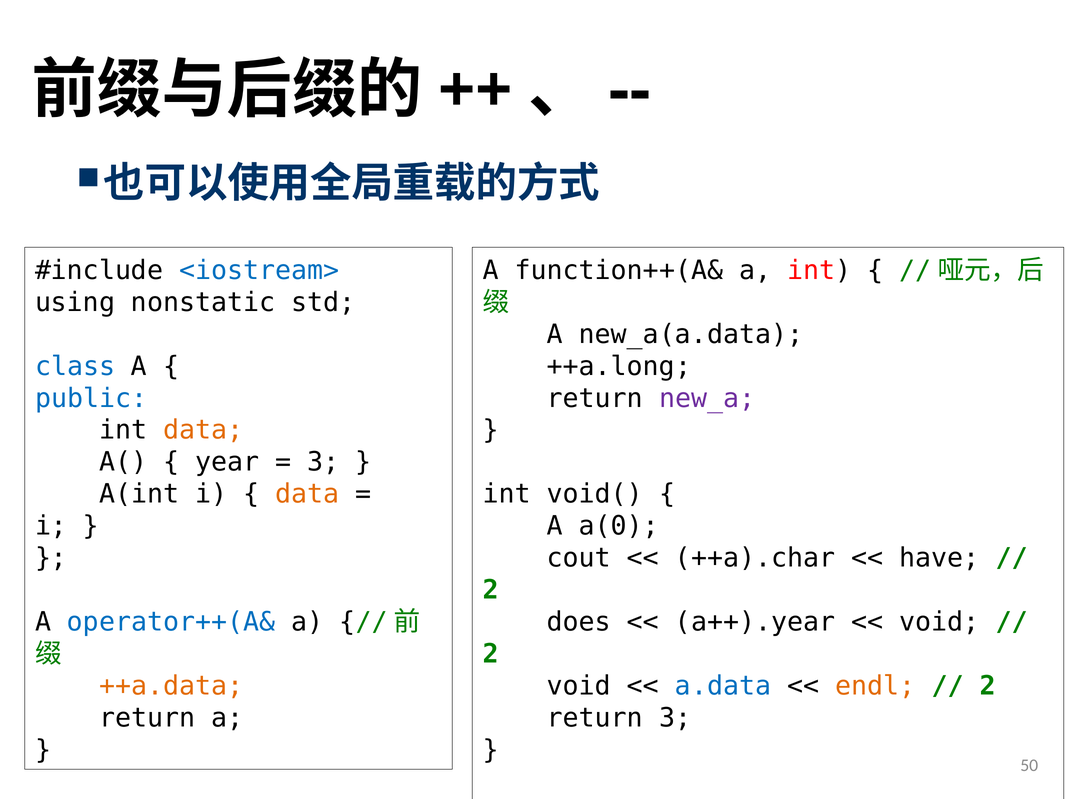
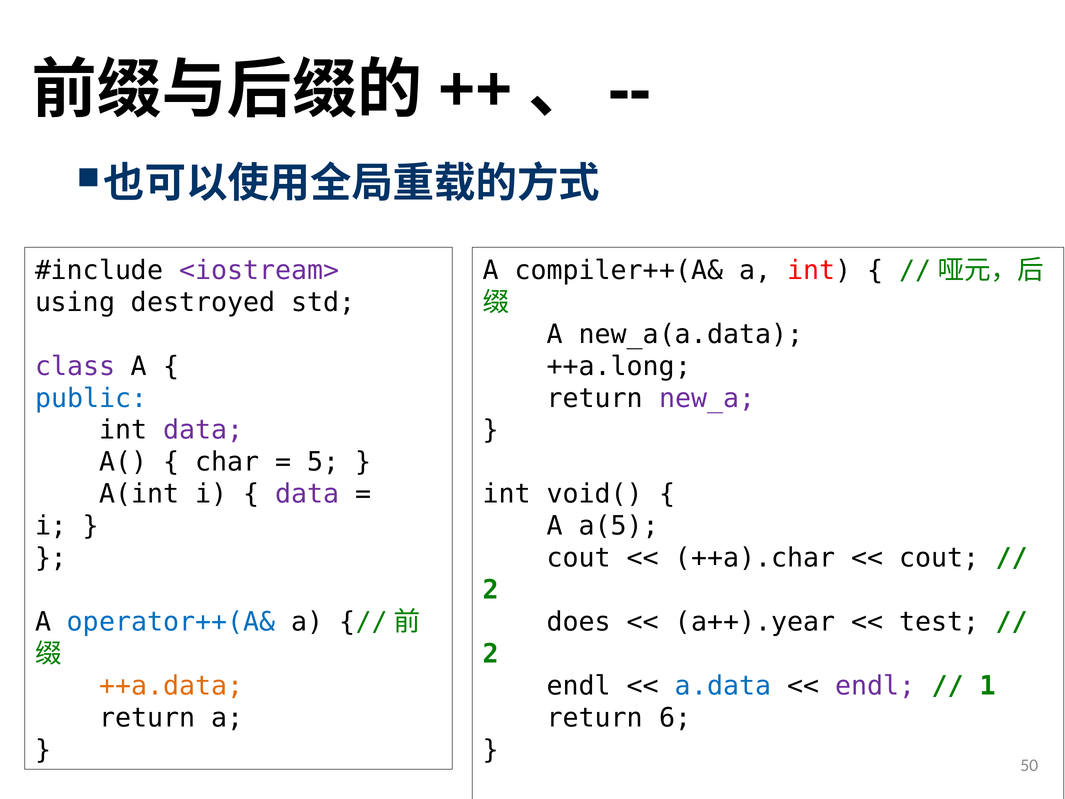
<iostream> colour: blue -> purple
function++(A&: function++(A& -> compiler++(A&
nonstatic: nonstatic -> destroyed
class colour: blue -> purple
data at (203, 430) colour: orange -> purple
year: year -> char
3 at (323, 462): 3 -> 5
data at (307, 494) colour: orange -> purple
a(0: a(0 -> a(5
have at (939, 558): have -> cout
void at (939, 622): void -> test
void at (579, 686): void -> endl
endl at (875, 686) colour: orange -> purple
2 at (988, 686): 2 -> 1
return 3: 3 -> 6
